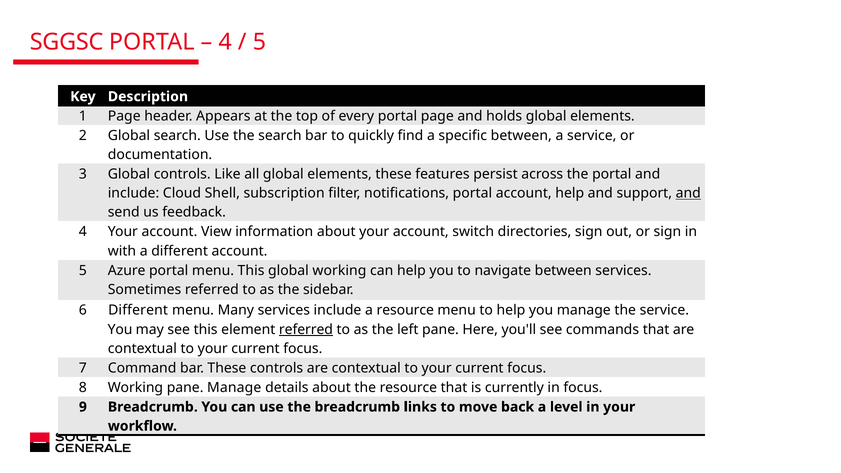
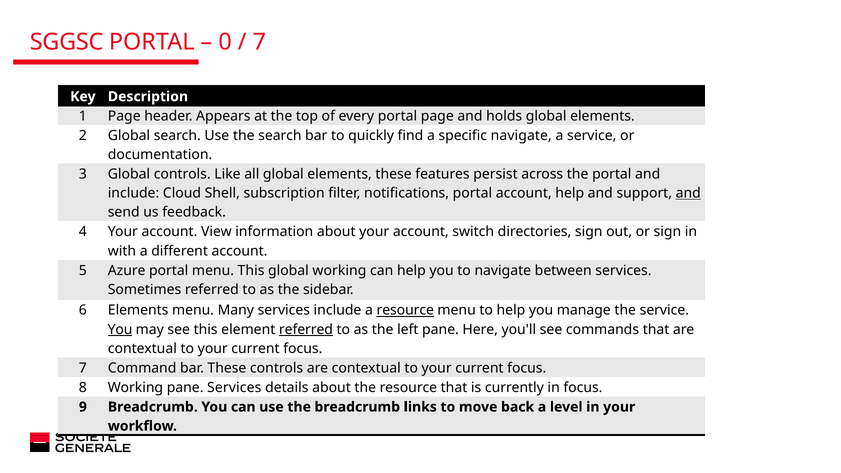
4 at (225, 42): 4 -> 0
5 at (259, 42): 5 -> 7
specific between: between -> navigate
6 Different: Different -> Elements
resource at (405, 310) underline: none -> present
You at (120, 329) underline: none -> present
pane Manage: Manage -> Services
